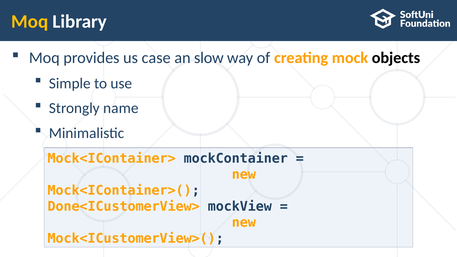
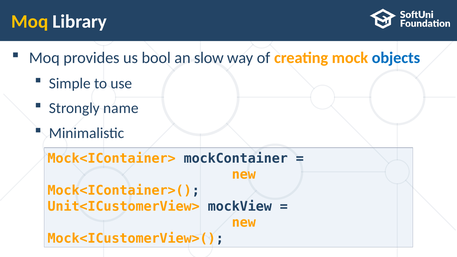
case: case -> bool
objects colour: black -> blue
Done<ICustomerView>: Done<ICustomerView> -> Unit<ICustomerView>
